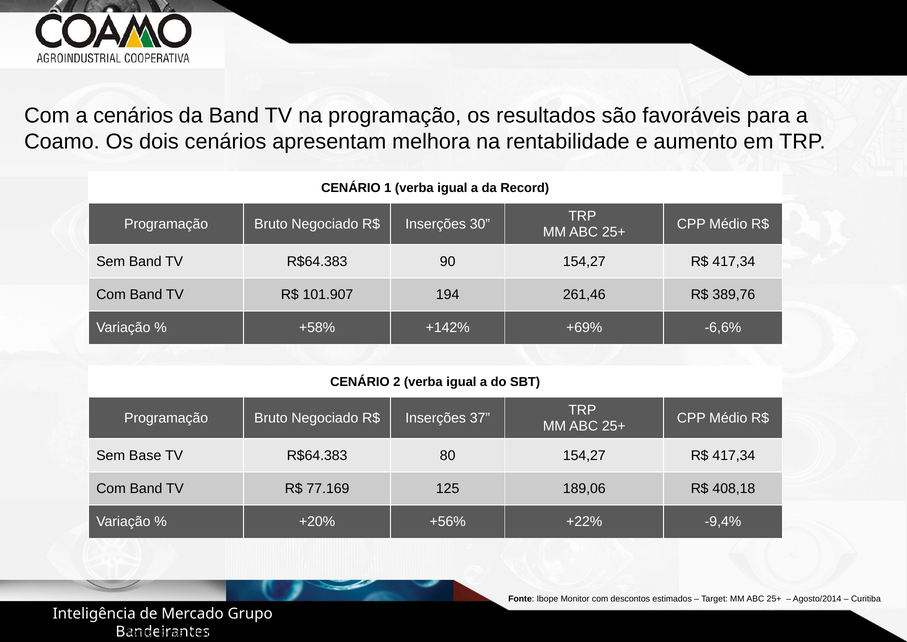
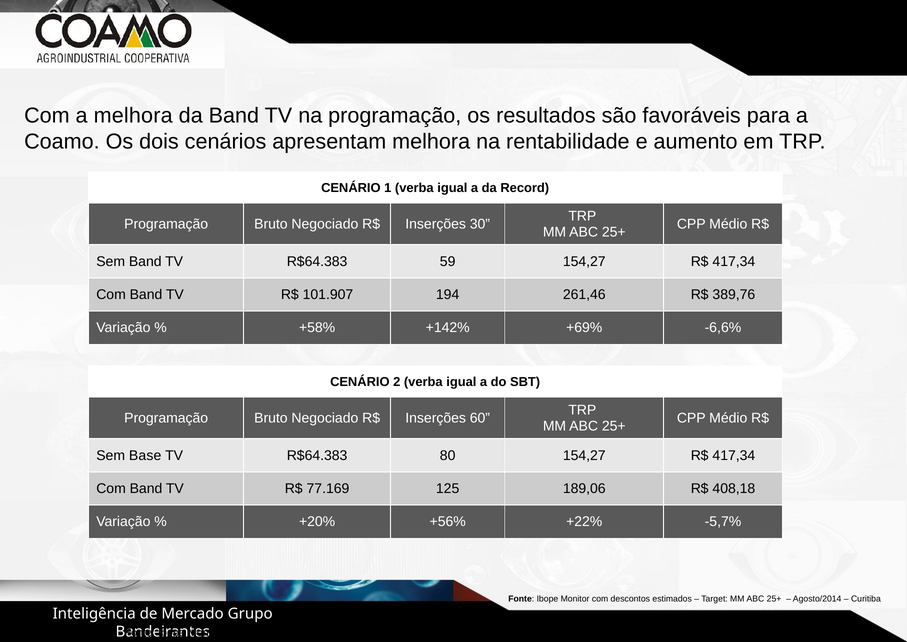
a cenários: cenários -> melhora
90: 90 -> 59
37: 37 -> 60
-9,4%: -9,4% -> -5,7%
